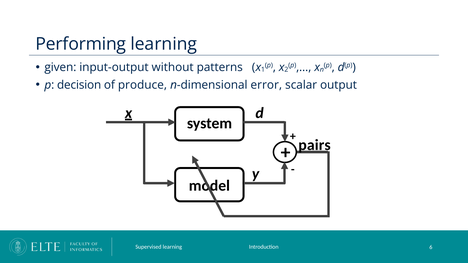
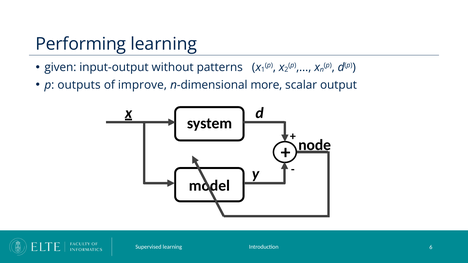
decision: decision -> outputs
produce: produce -> improve
error: error -> more
pairs: pairs -> node
